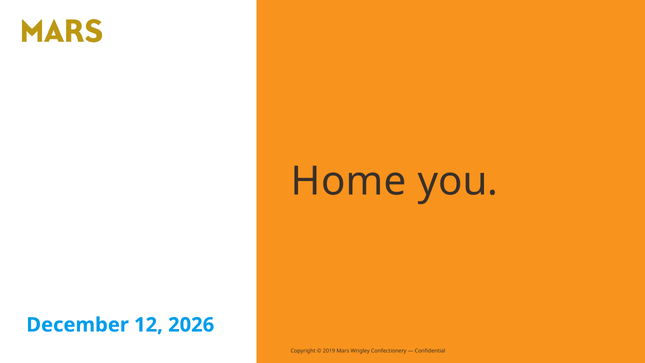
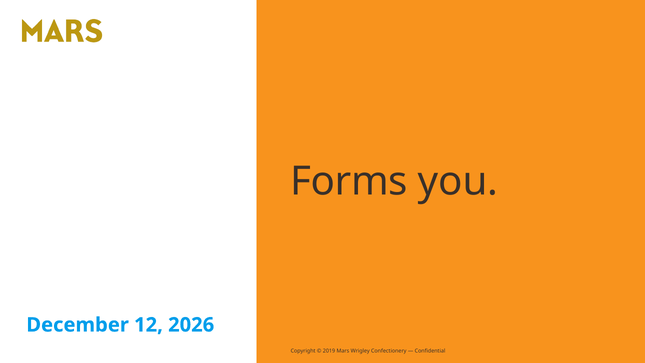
Home: Home -> Forms
